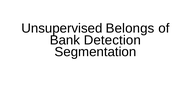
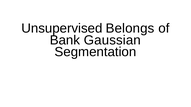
Detection: Detection -> Gaussian
